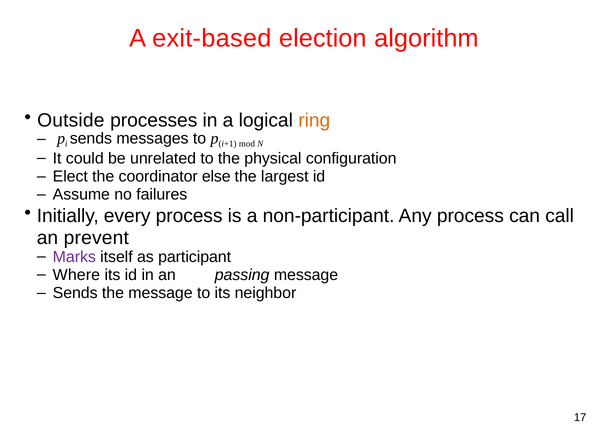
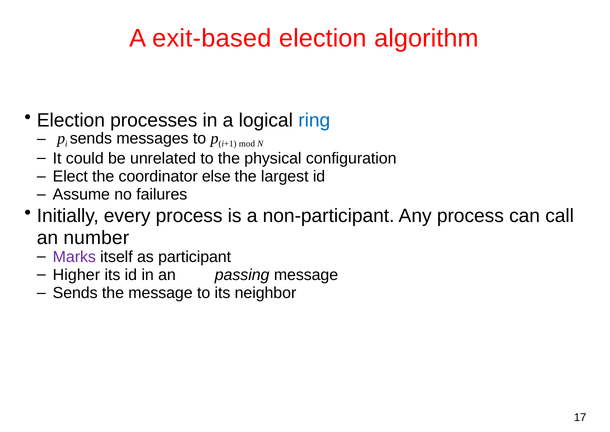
Outside at (71, 120): Outside -> Election
ring colour: orange -> blue
prevent: prevent -> number
Where: Where -> Higher
